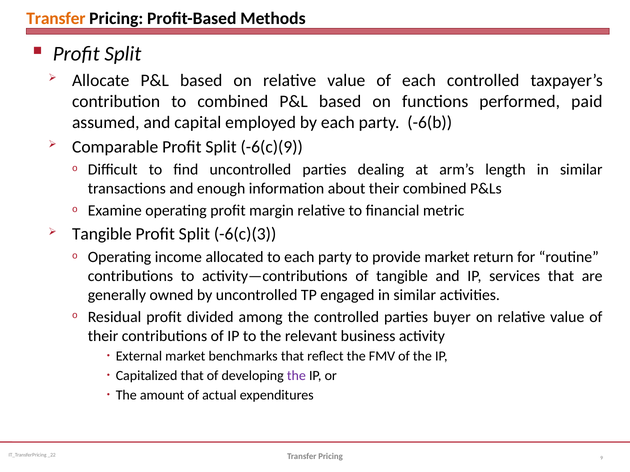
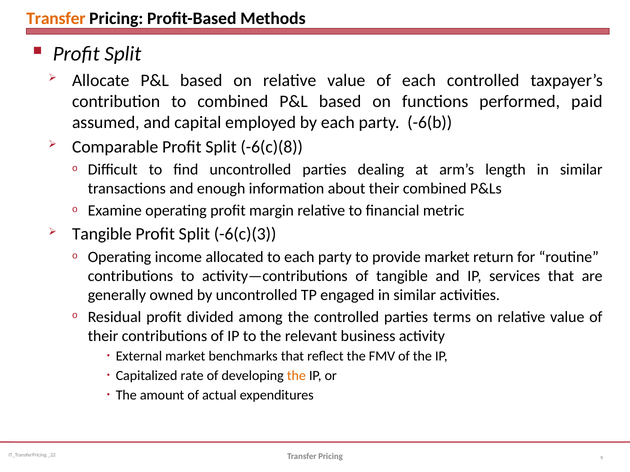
-6(c)(9: -6(c)(9 -> -6(c)(8
buyer: buyer -> terms
Capitalized that: that -> rate
the at (296, 376) colour: purple -> orange
